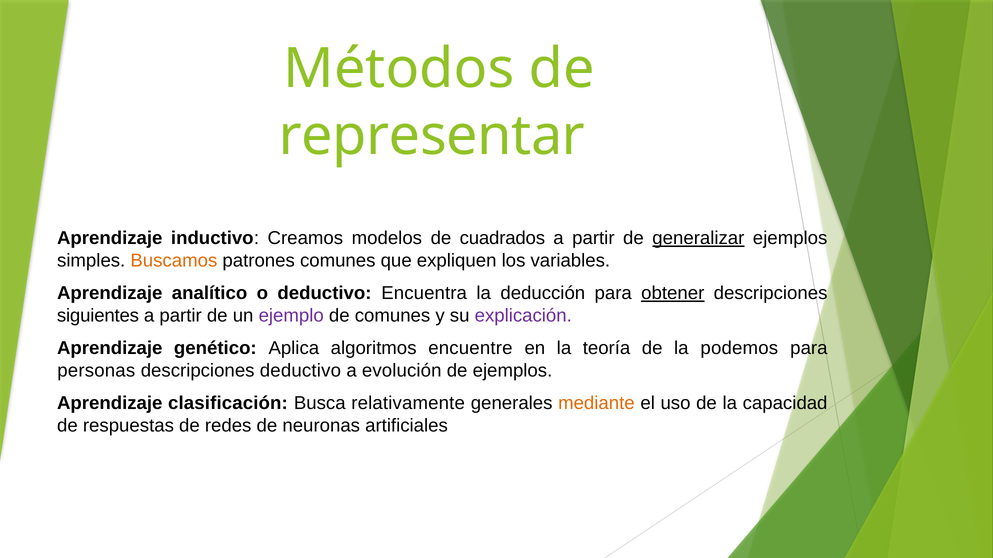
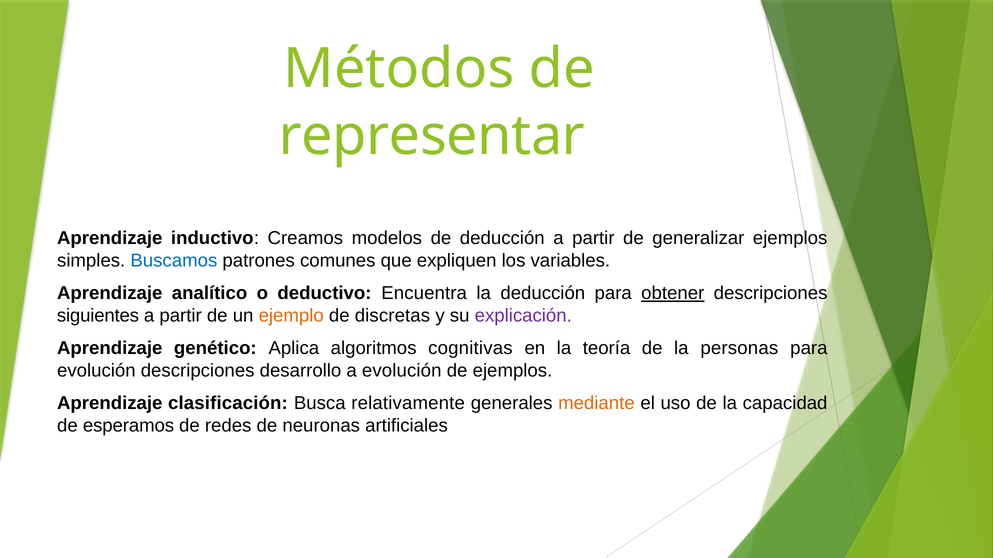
de cuadrados: cuadrados -> deducción
generalizar underline: present -> none
Buscamos colour: orange -> blue
ejemplo colour: purple -> orange
de comunes: comunes -> discretas
encuentre: encuentre -> cognitivas
podemos: podemos -> personas
personas at (96, 371): personas -> evolución
descripciones deductivo: deductivo -> desarrollo
respuestas: respuestas -> esperamos
